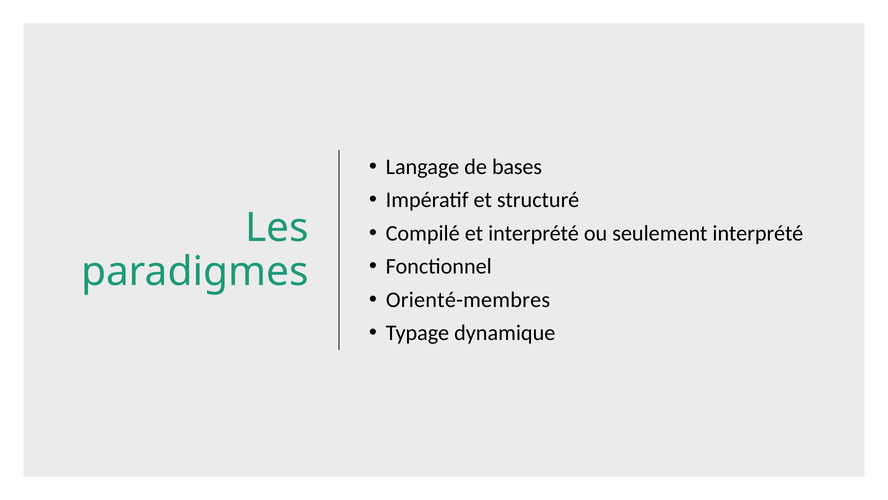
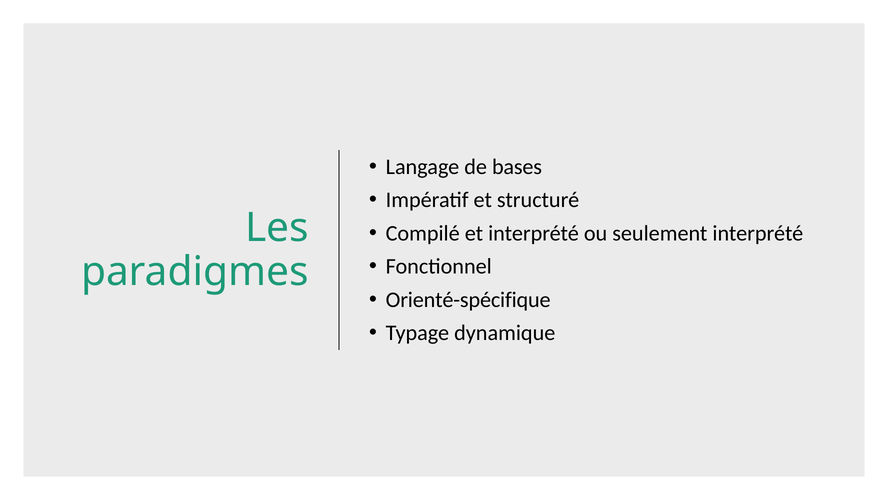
Orienté-membres: Orienté-membres -> Orienté-spécifique
